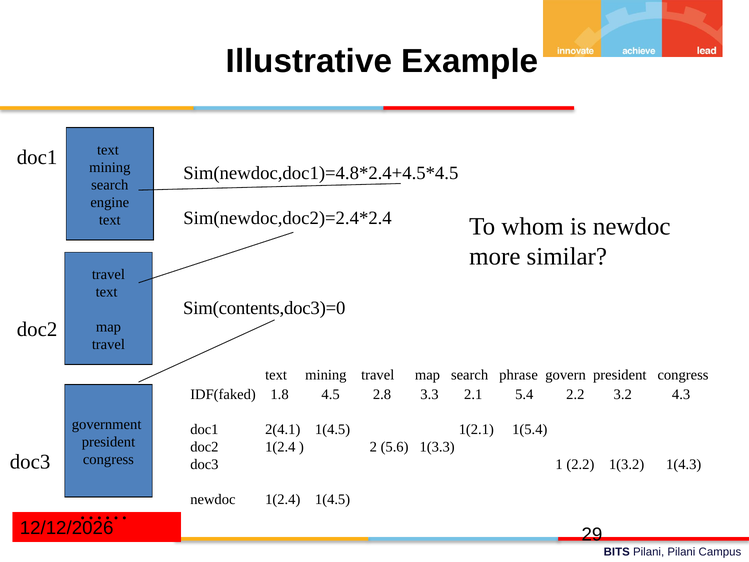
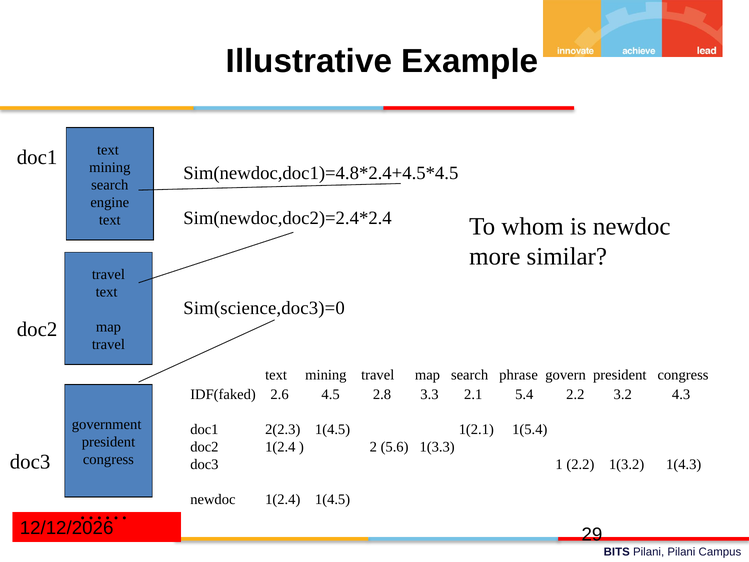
Sim(contents,doc3)=0: Sim(contents,doc3)=0 -> Sim(science,doc3)=0
1.8: 1.8 -> 2.6
2(4.1: 2(4.1 -> 2(2.3
